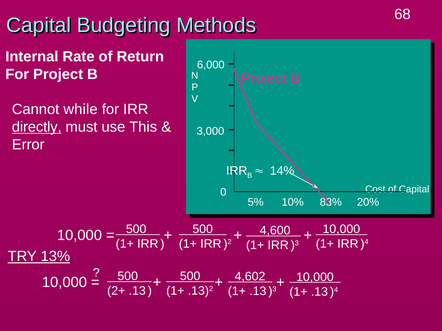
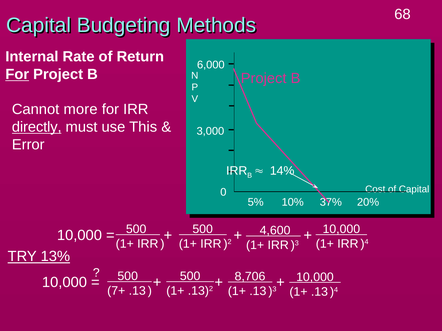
For at (17, 74) underline: none -> present
while: while -> more
83%: 83% -> 37%
4,602: 4,602 -> 8,706
2+: 2+ -> 7+
